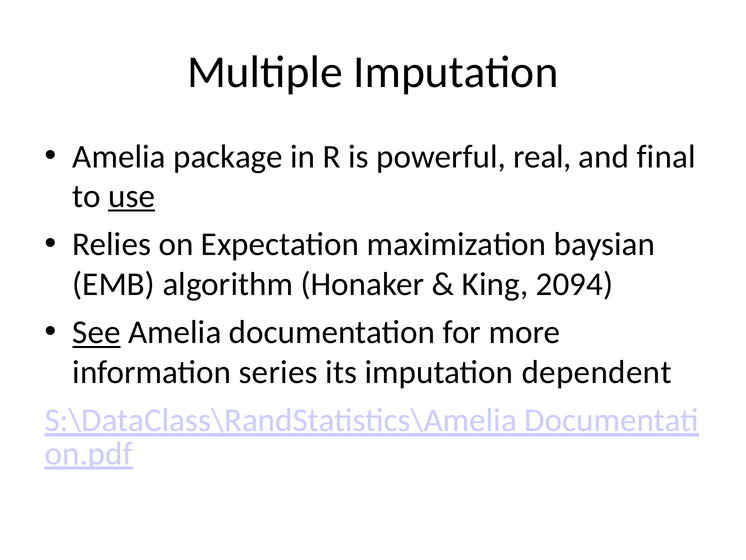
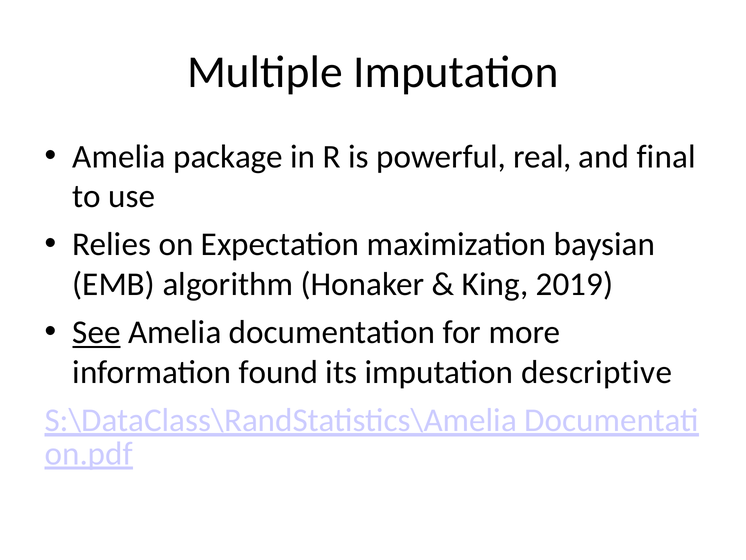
use underline: present -> none
2094: 2094 -> 2019
series: series -> found
dependent: dependent -> descriptive
